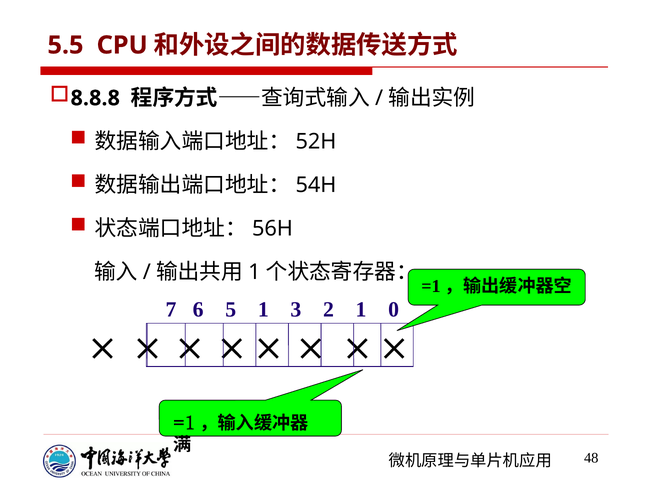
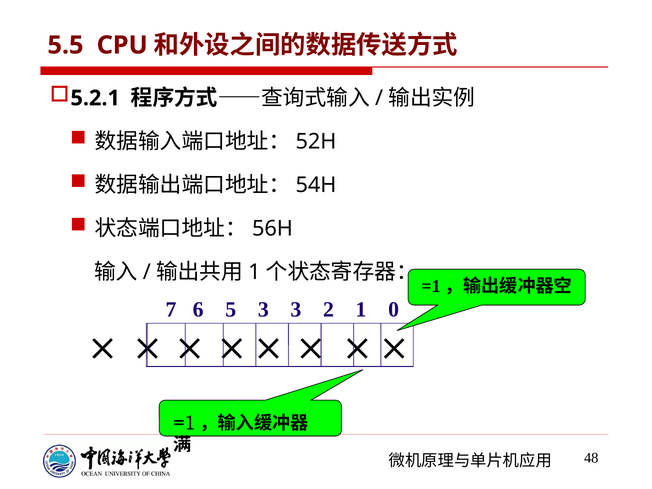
8.8.8: 8.8.8 -> 5.2.1
5 1: 1 -> 3
